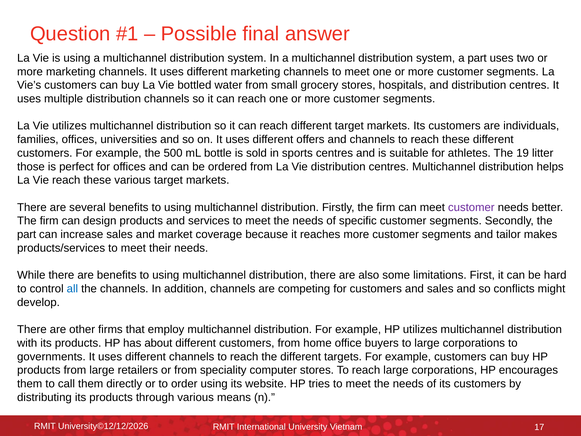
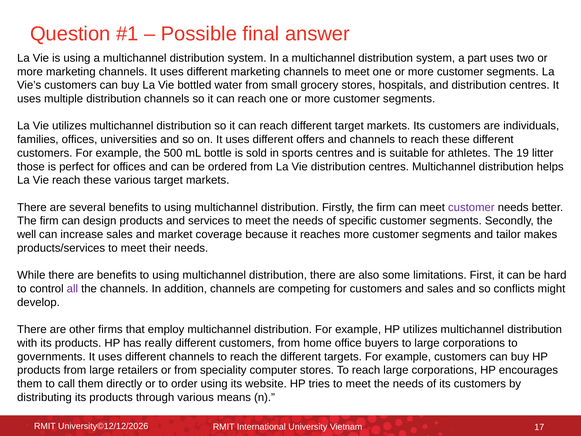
part at (27, 234): part -> well
all colour: blue -> purple
about: about -> really
